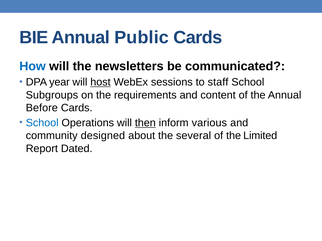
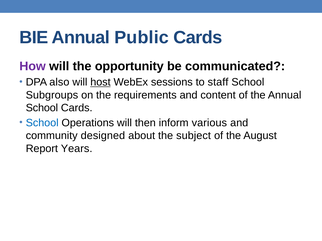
How colour: blue -> purple
newsletters: newsletters -> opportunity
year: year -> also
Before at (42, 108): Before -> School
then underline: present -> none
several: several -> subject
Limited: Limited -> August
Dated: Dated -> Years
